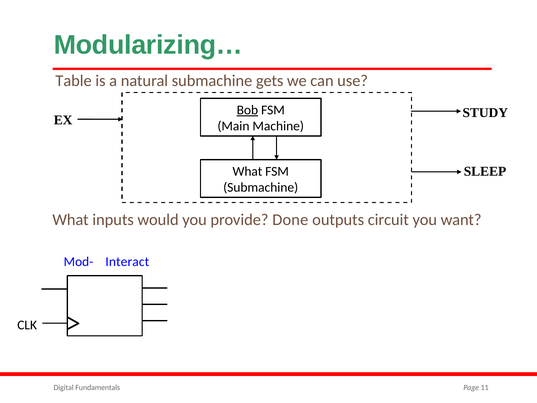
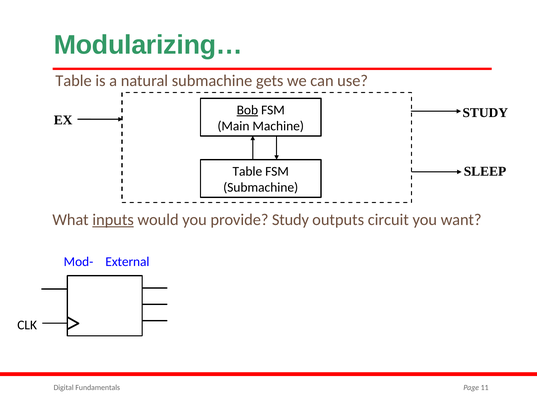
What at (247, 171): What -> Table
inputs underline: none -> present
provide Done: Done -> Study
Interact: Interact -> External
